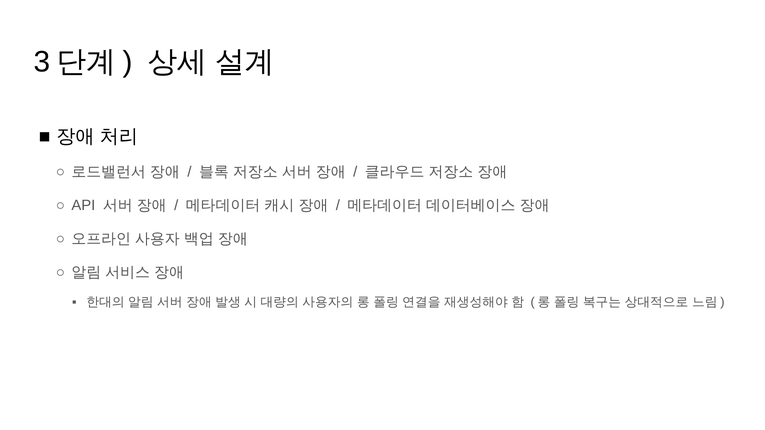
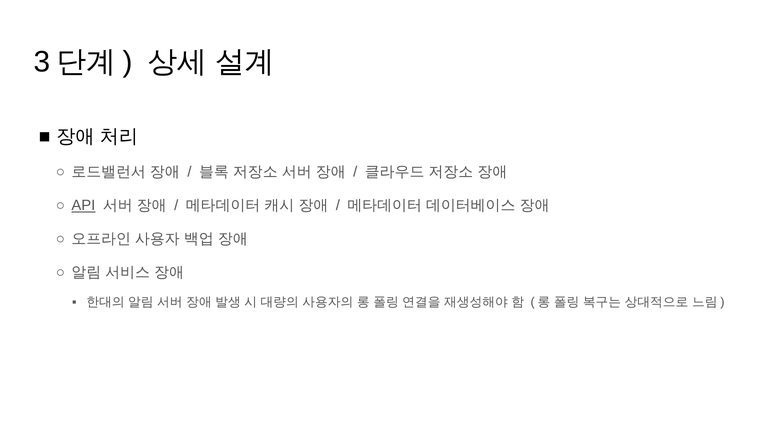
API underline: none -> present
